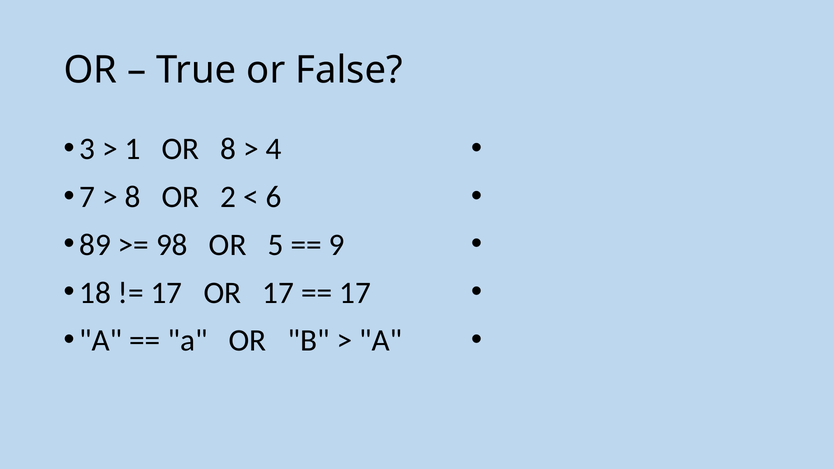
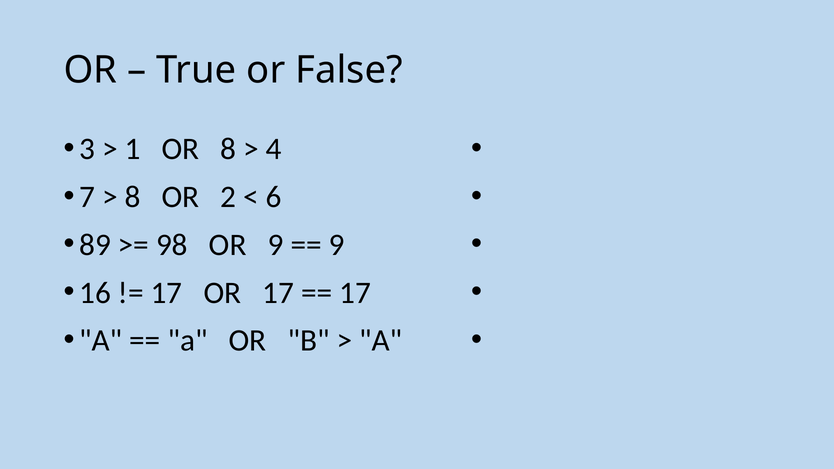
OR 5: 5 -> 9
18: 18 -> 16
